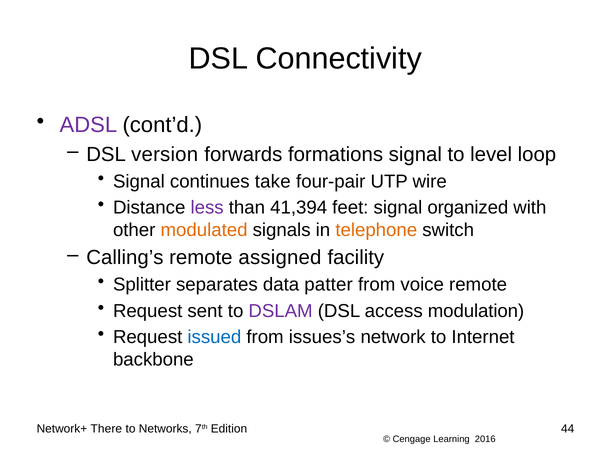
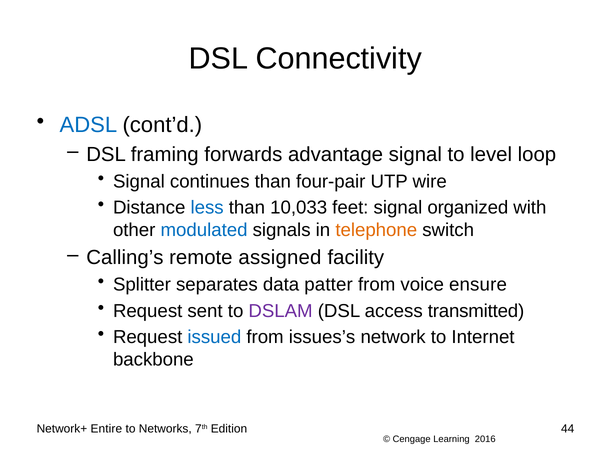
ADSL colour: purple -> blue
version: version -> framing
formations: formations -> advantage
continues take: take -> than
less colour: purple -> blue
41,394: 41,394 -> 10,033
modulated colour: orange -> blue
voice remote: remote -> ensure
modulation: modulation -> transmitted
There: There -> Entire
